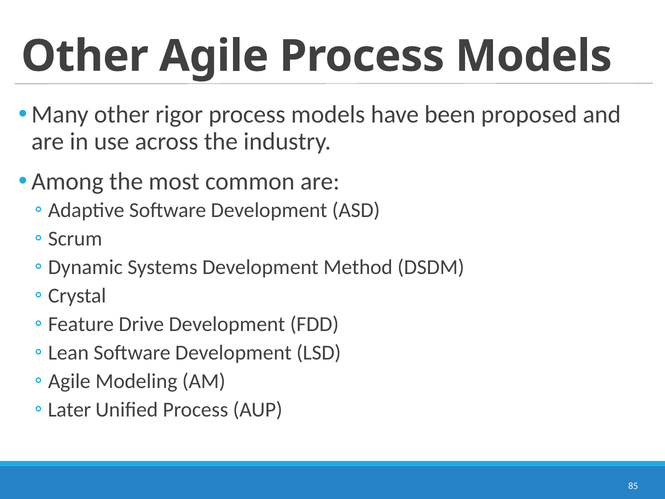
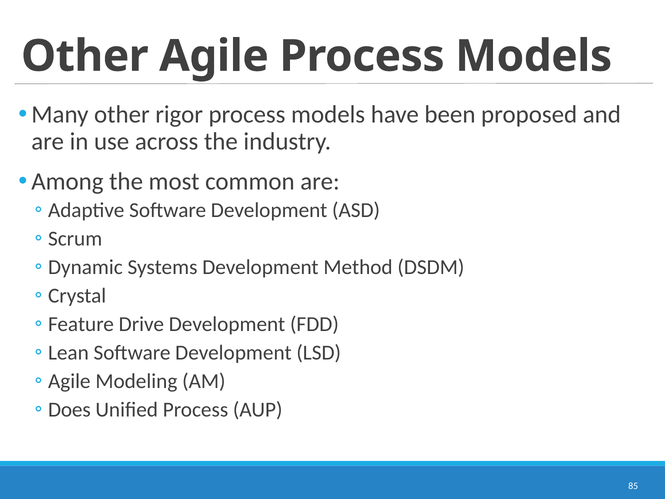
Later: Later -> Does
